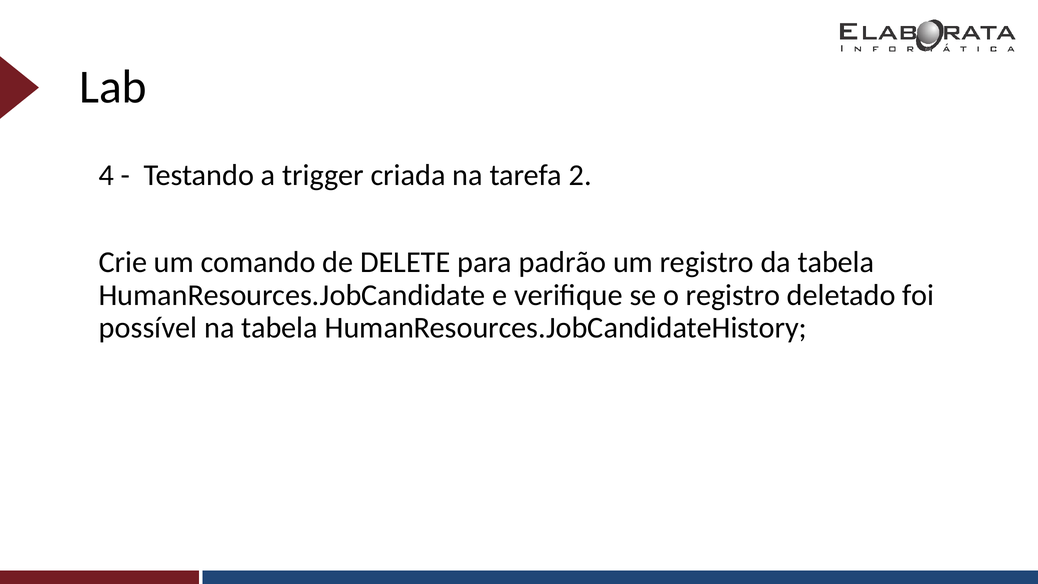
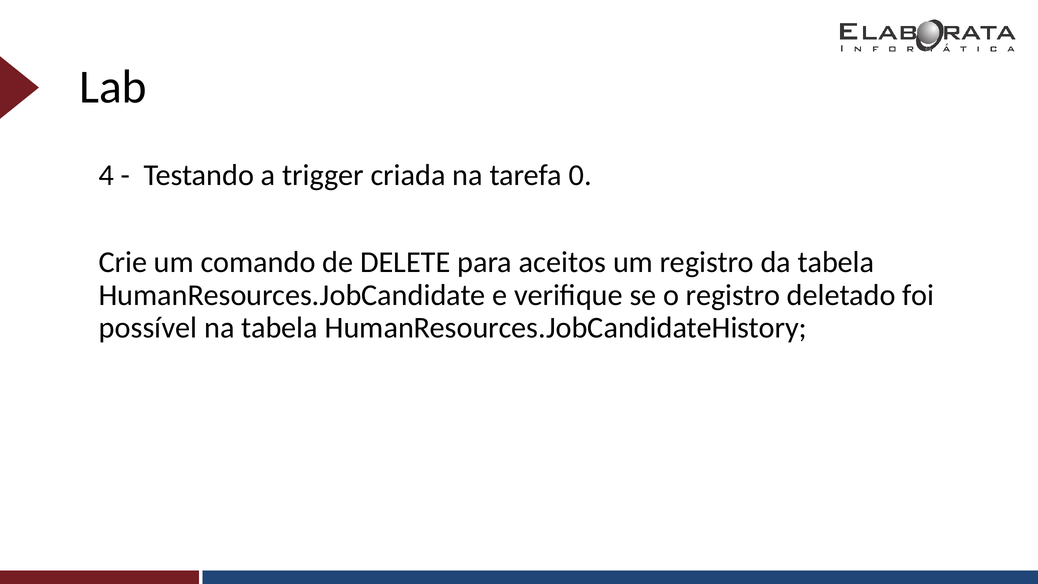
2: 2 -> 0
padrão: padrão -> aceitos
